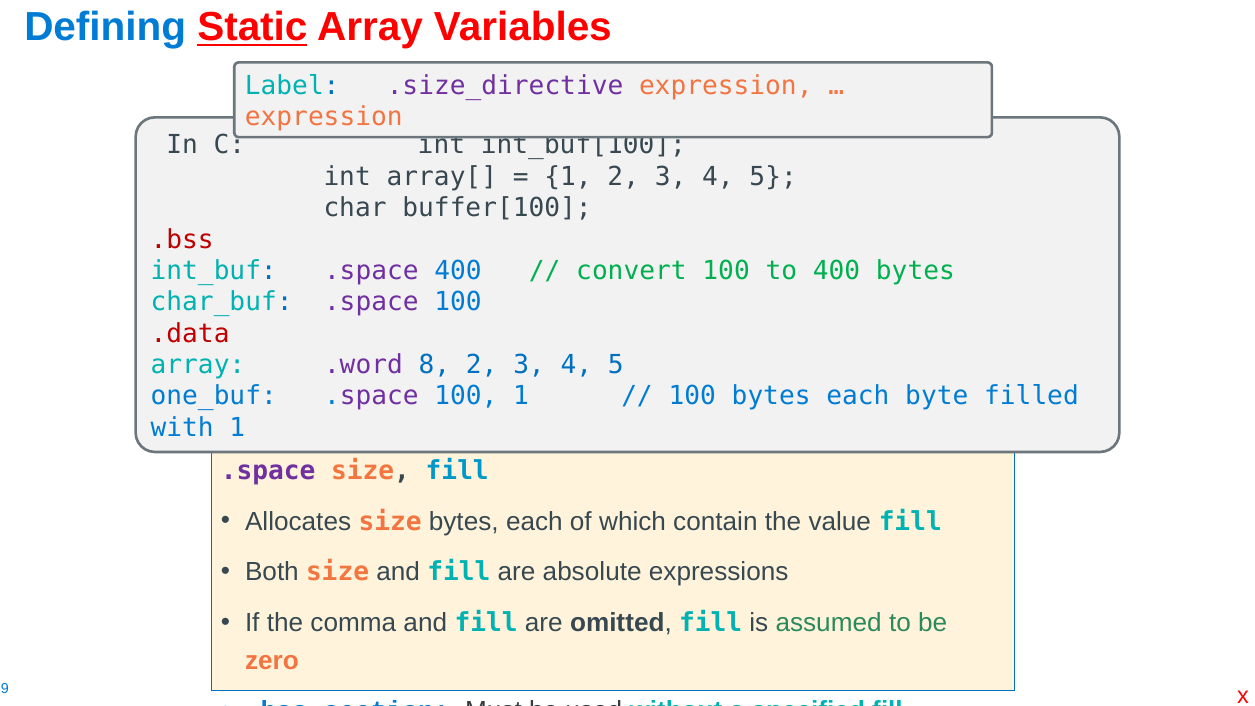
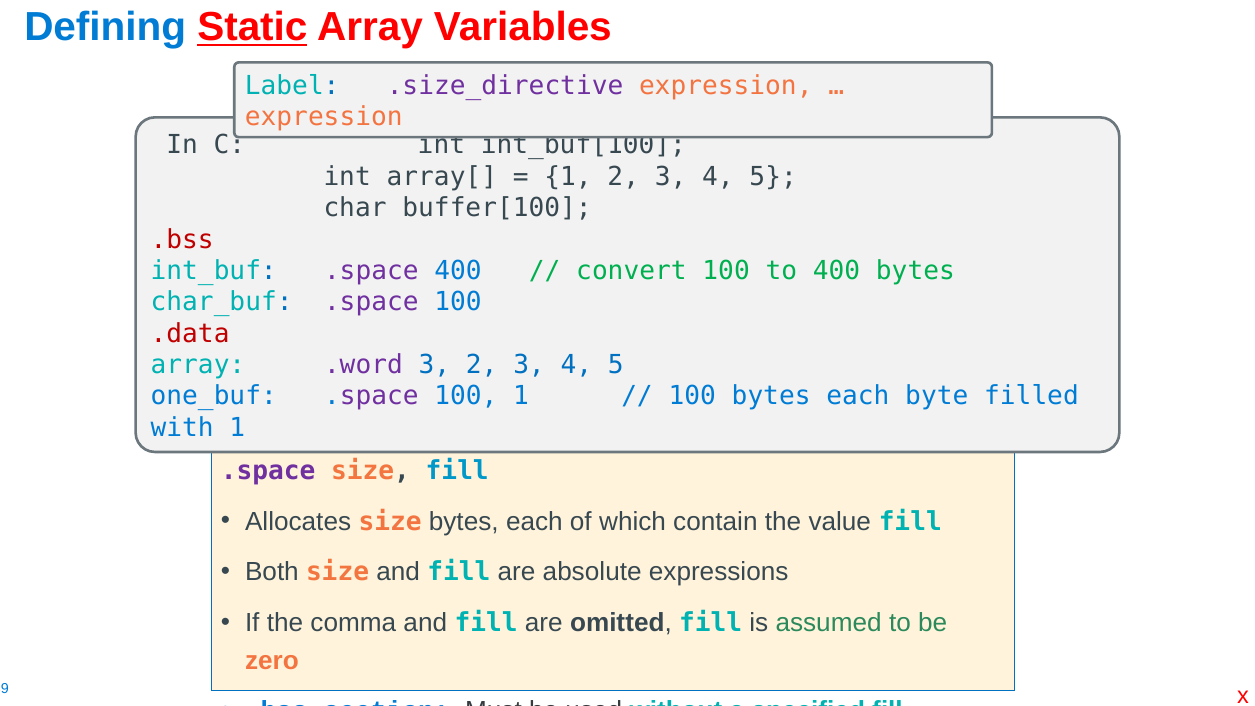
.word 8: 8 -> 3
